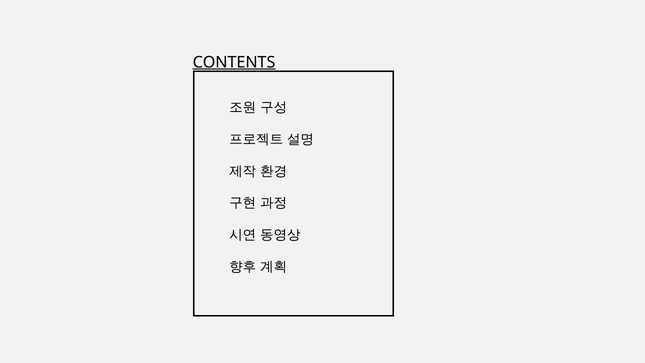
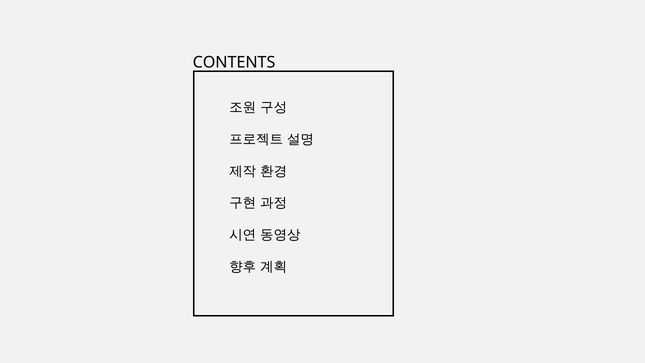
CONTENTS underline: present -> none
